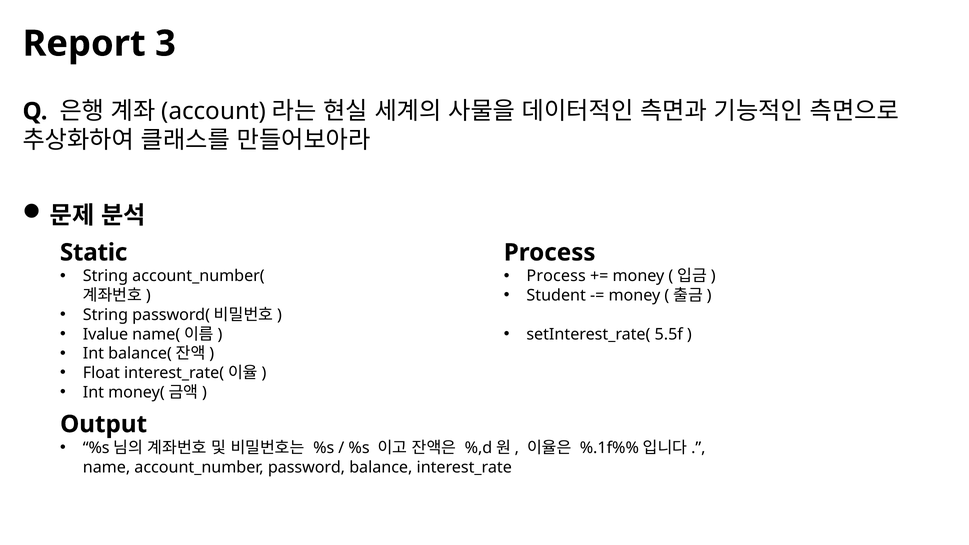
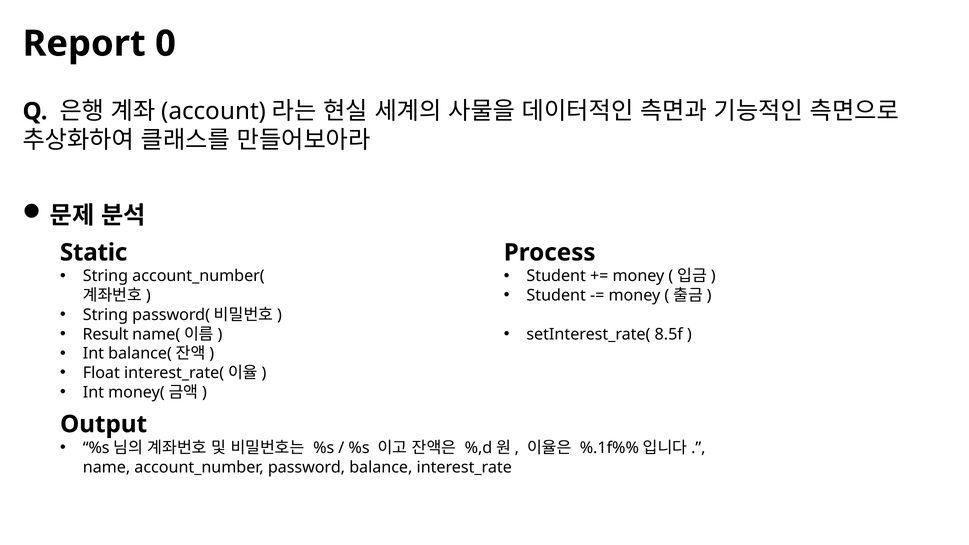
3: 3 -> 0
Process at (556, 276): Process -> Student
Ivalue: Ivalue -> Result
5.5f: 5.5f -> 8.5f
